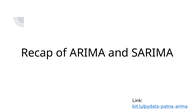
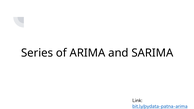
Recap: Recap -> Series
